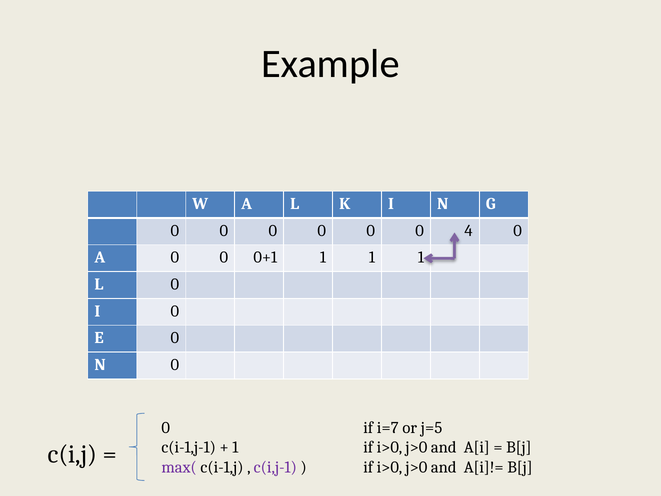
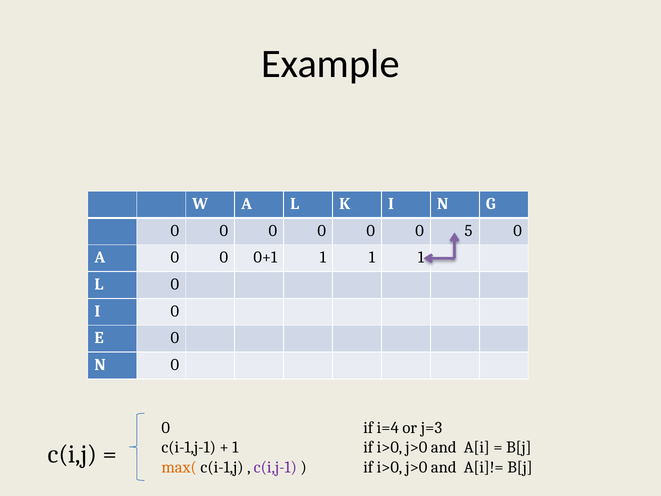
4: 4 -> 5
i=7: i=7 -> i=4
j=5: j=5 -> j=3
max( colour: purple -> orange
